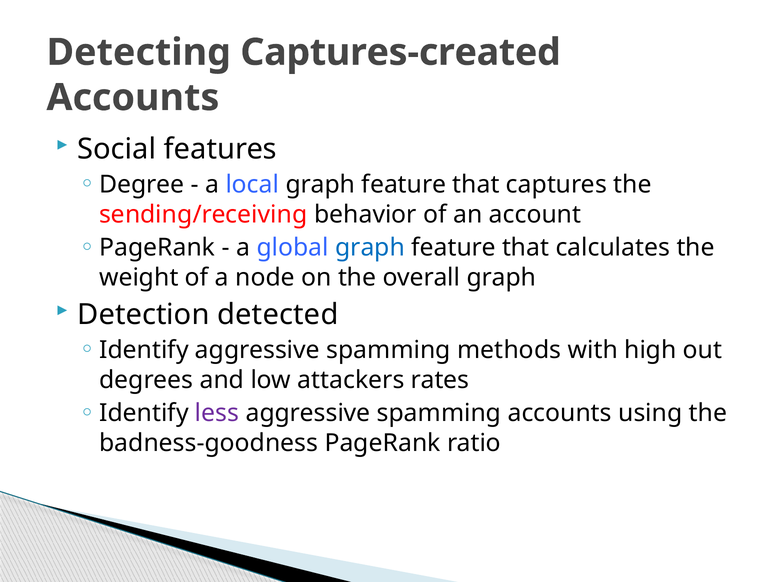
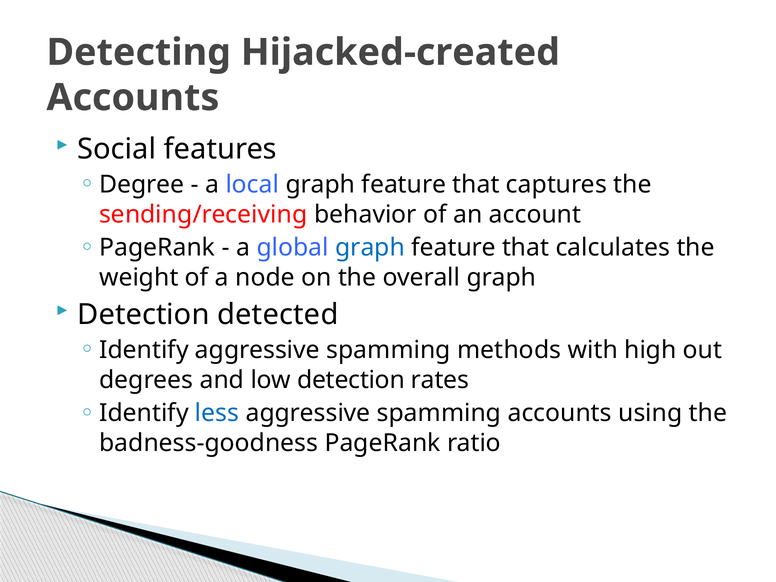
Captures-created: Captures-created -> Hijacked-created
low attackers: attackers -> detection
less colour: purple -> blue
